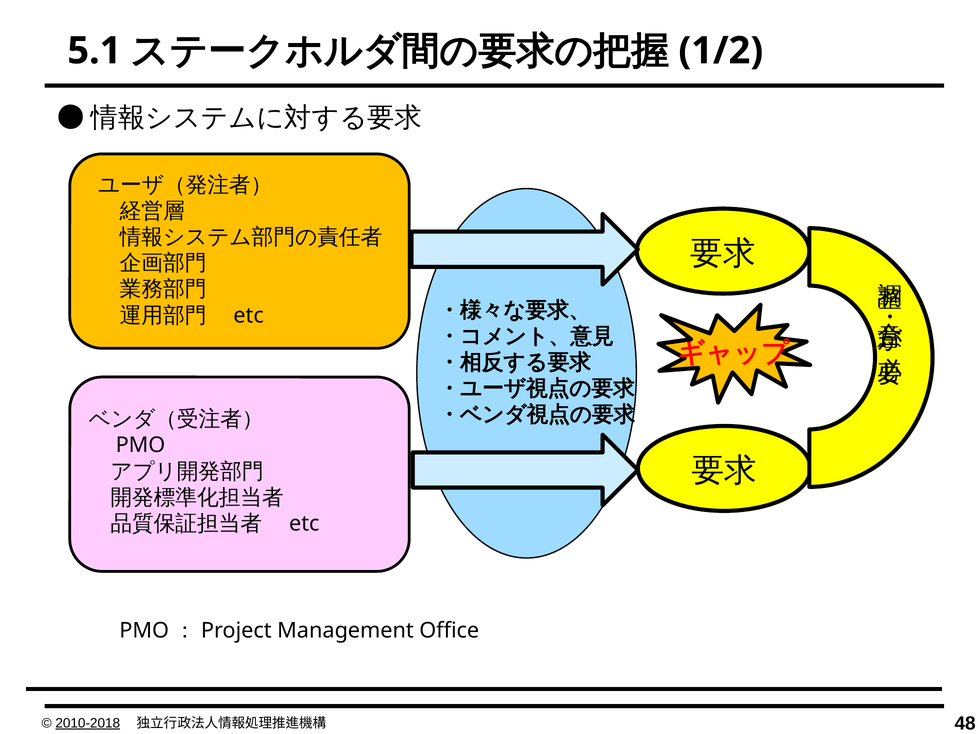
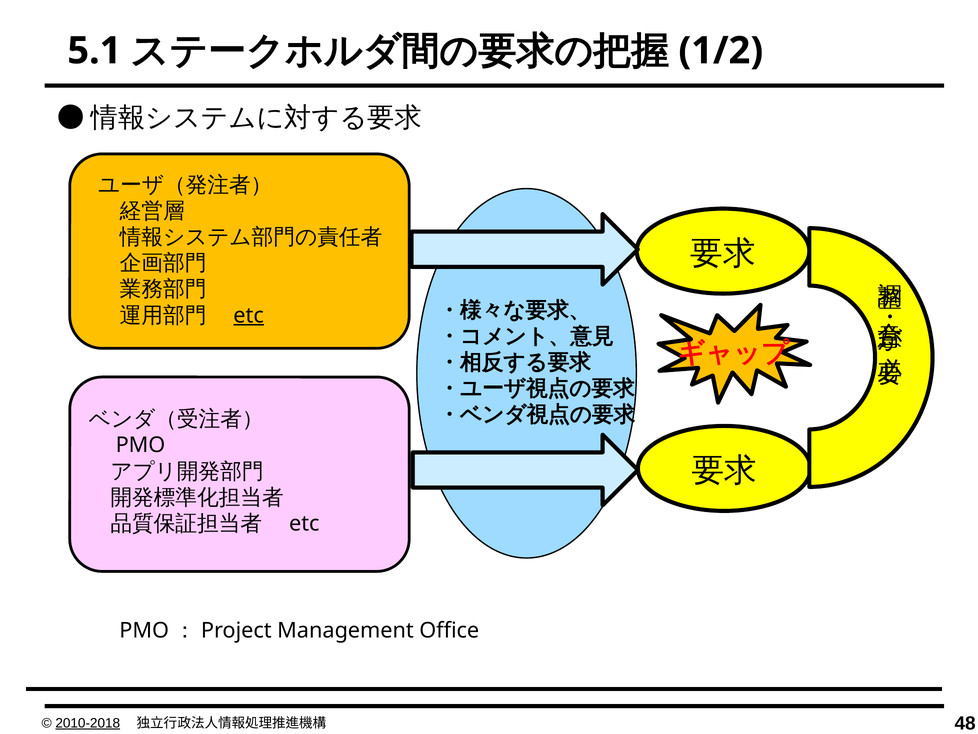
etc at (249, 315) underline: none -> present
